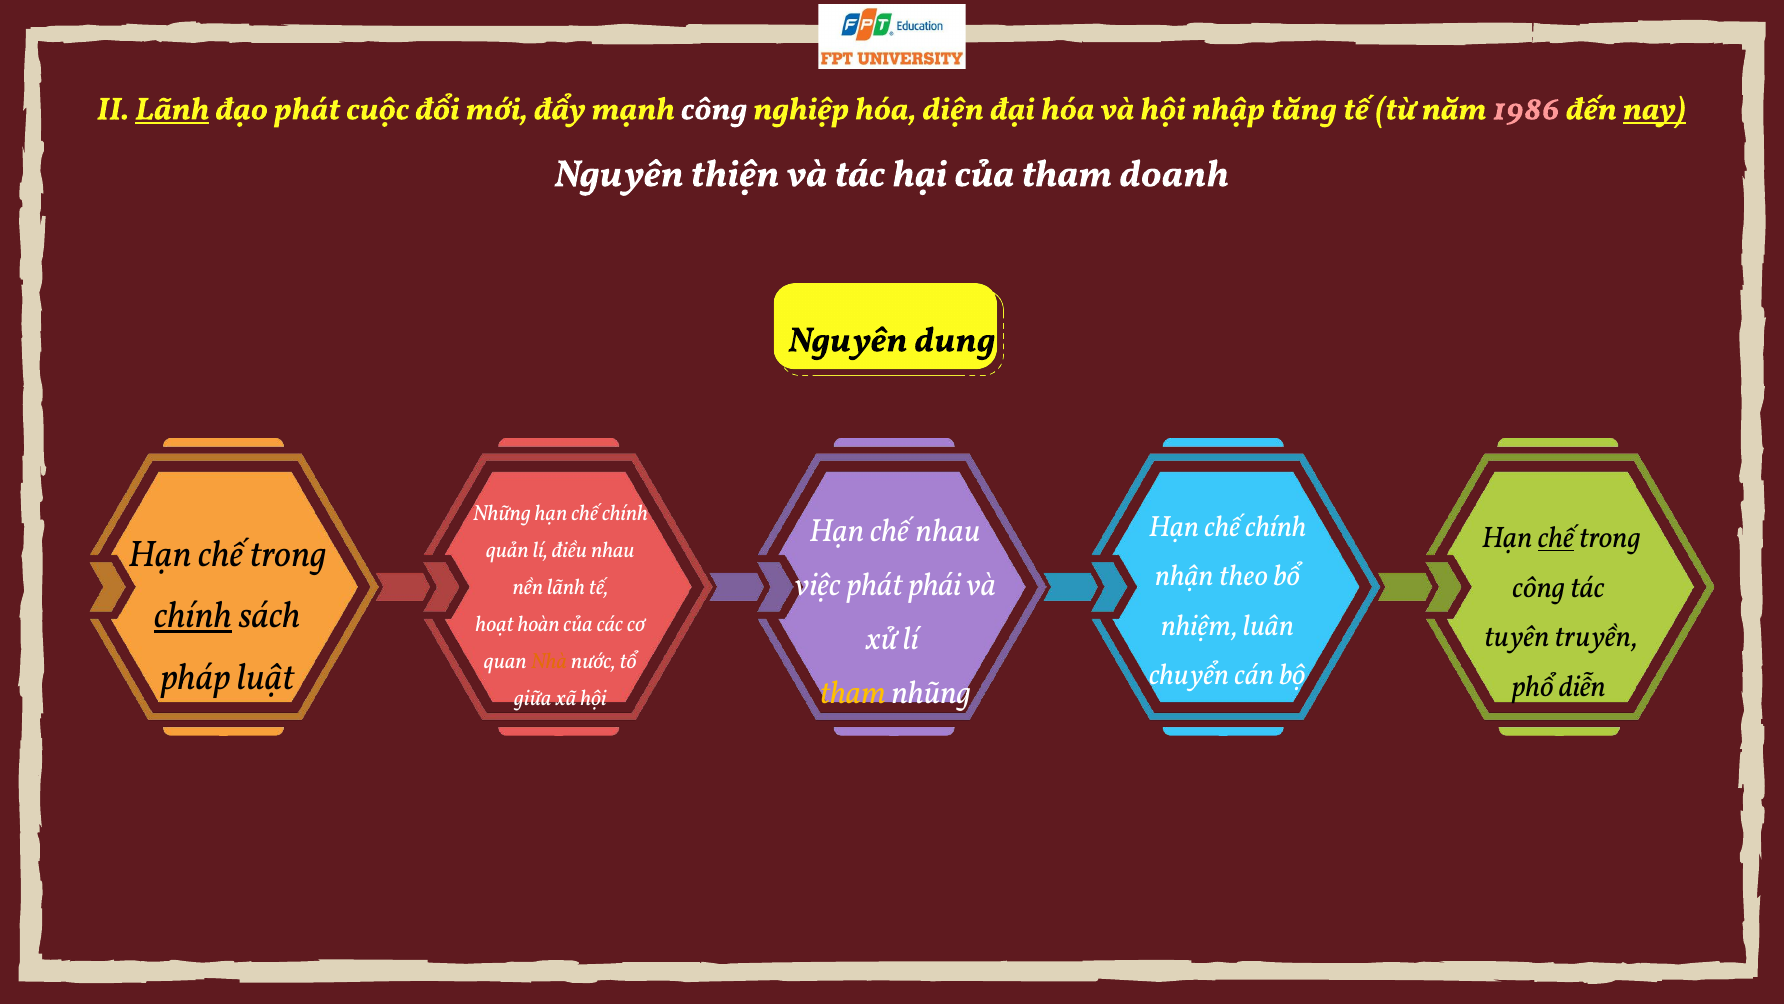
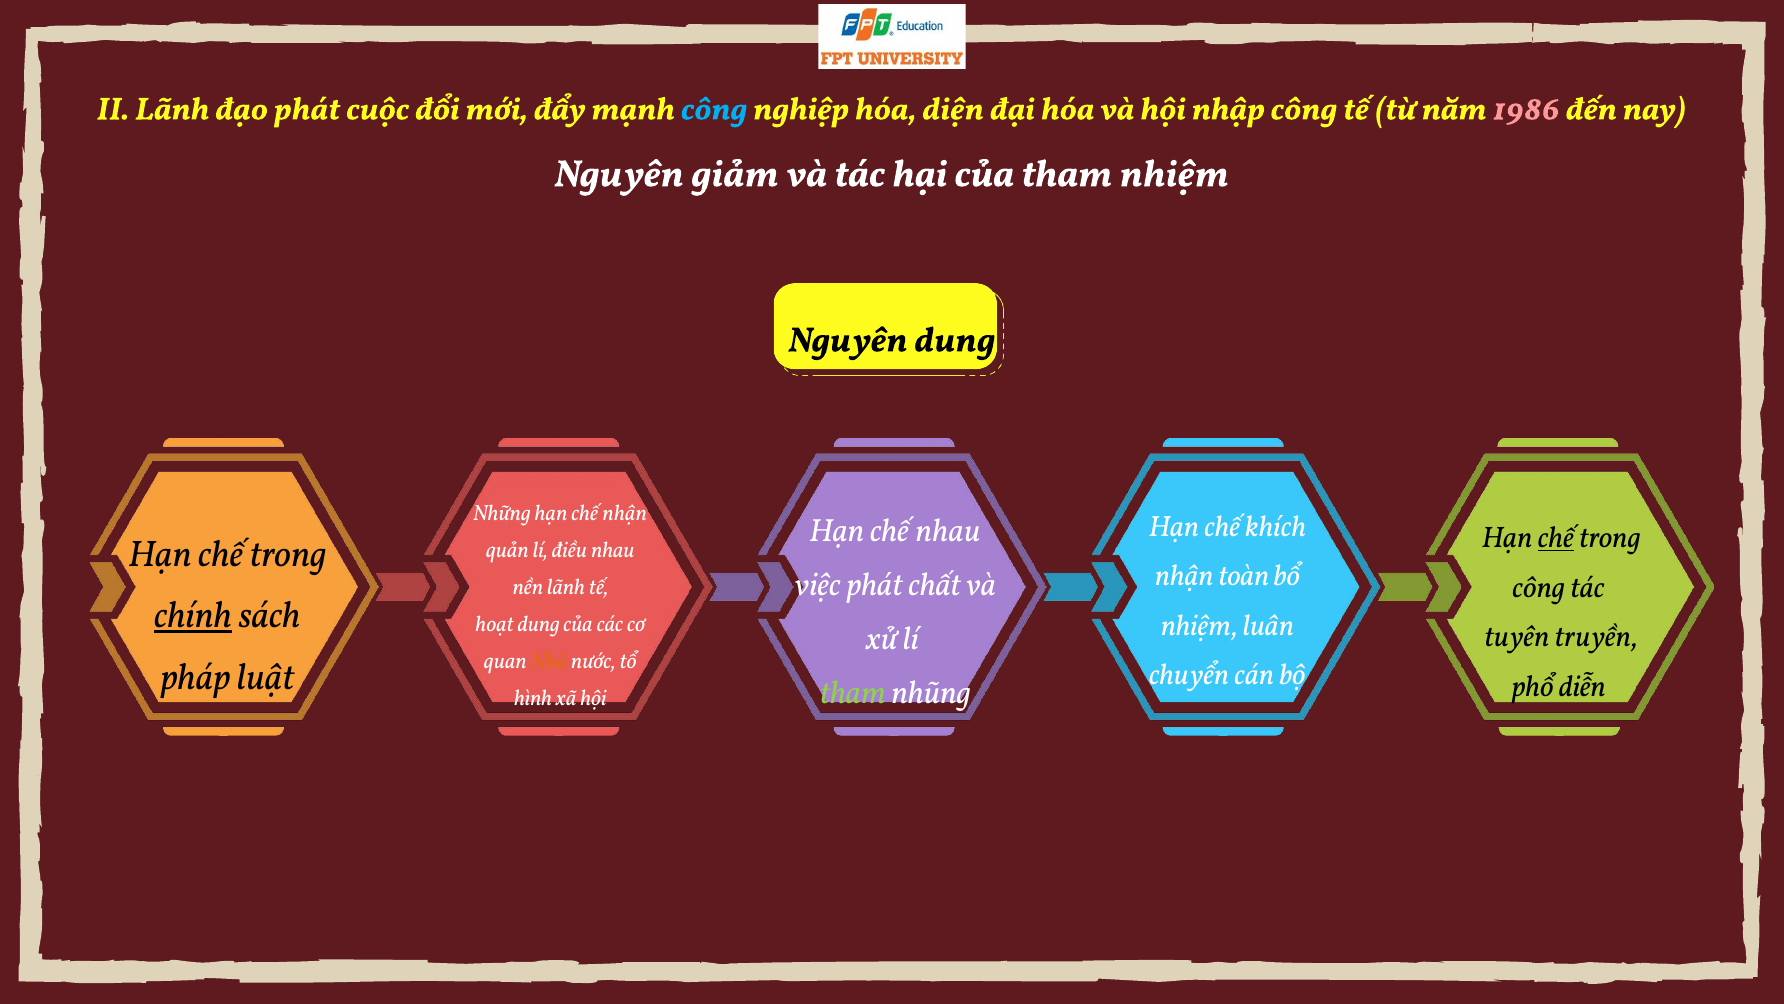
Lãnh at (172, 109) underline: present -> none
công at (714, 109) colour: white -> light blue
nhập tăng: tăng -> công
nay underline: present -> none
thiện: thiện -> giảm
tham doanh: doanh -> nhiệm
Những hạn chế chính: chính -> nhận
chính at (1276, 527): chính -> khích
theo: theo -> toàn
phái: phái -> chất
hoạt hoàn: hoàn -> dung
tham at (853, 692) colour: yellow -> light green
giữa: giữa -> hình
